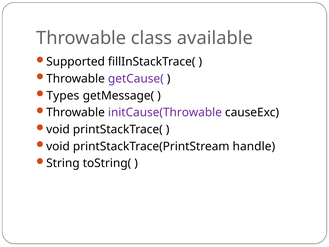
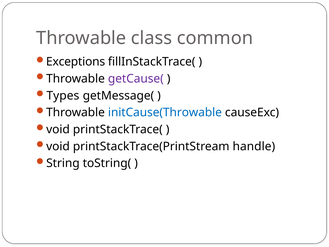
available: available -> common
Supported: Supported -> Exceptions
initCause(Throwable colour: purple -> blue
